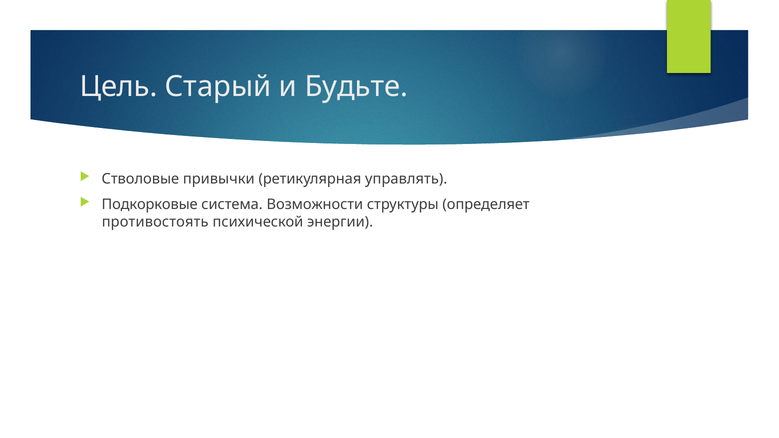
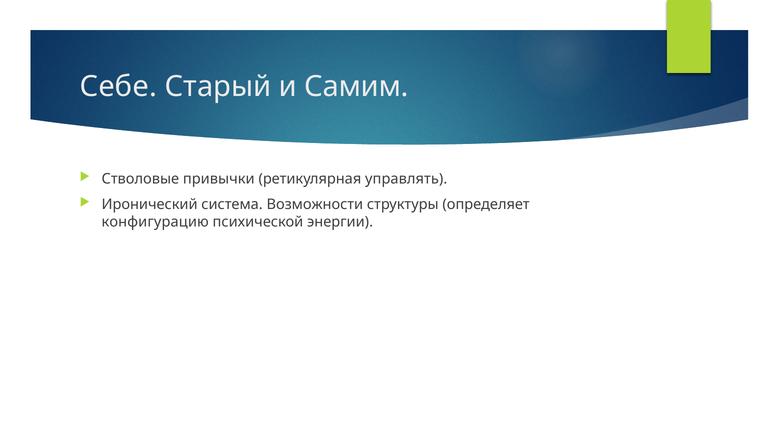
Цель: Цель -> Себе
Будьте: Будьте -> Самим
Подкорковые: Подкорковые -> Иронический
противостоять: противостоять -> конфигурацию
